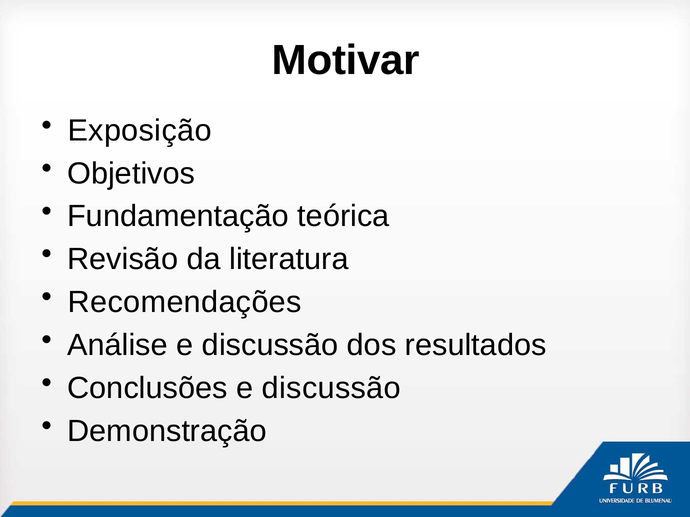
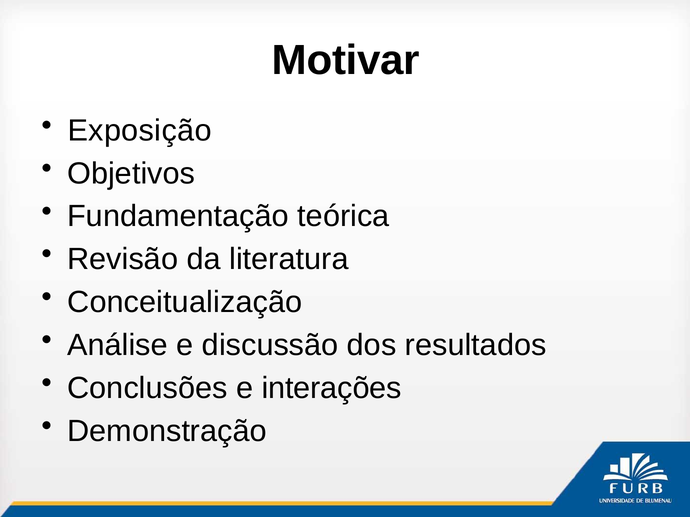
Recomendações: Recomendações -> Conceitualização
Conclusões e discussão: discussão -> interações
